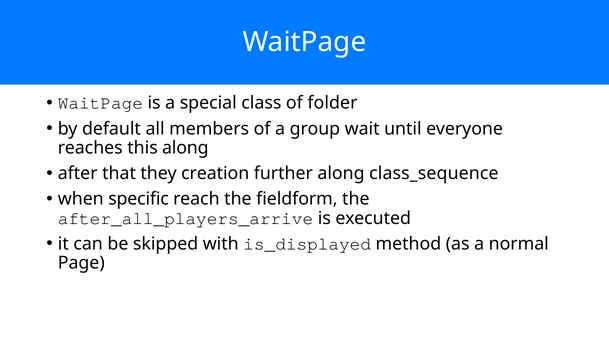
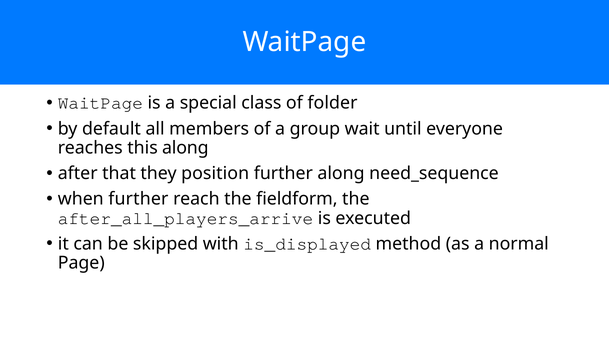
creation: creation -> position
class_sequence: class_sequence -> need_sequence
when specific: specific -> further
